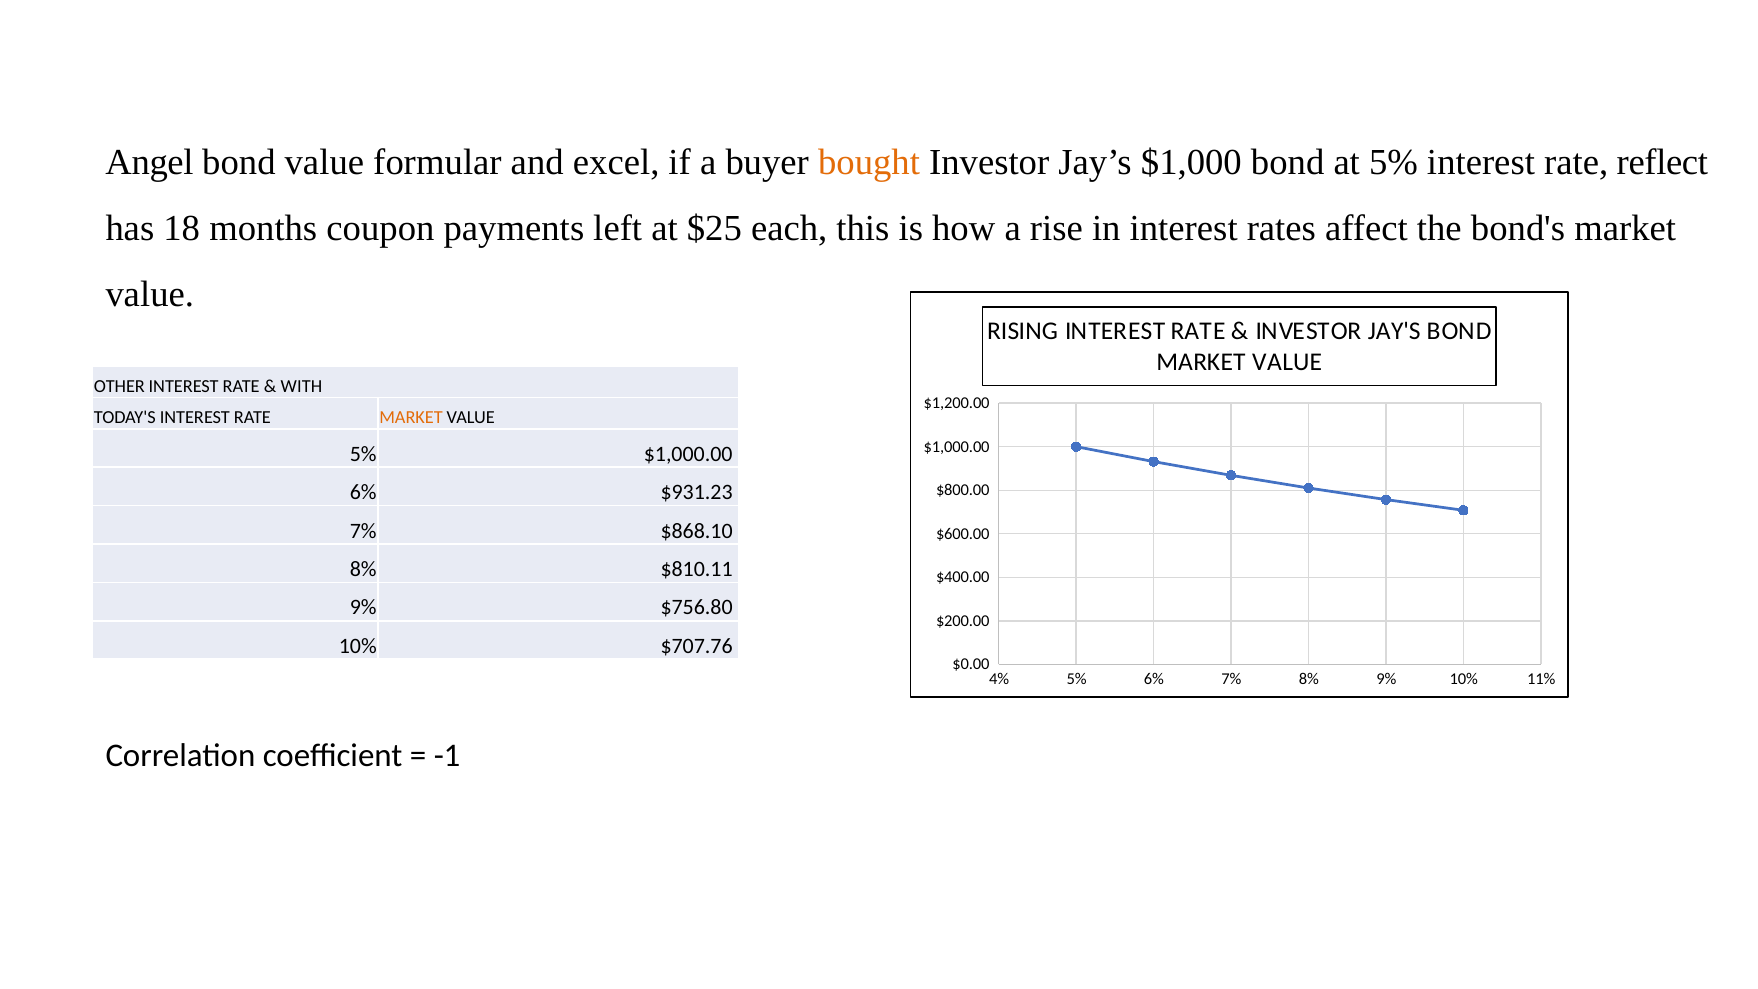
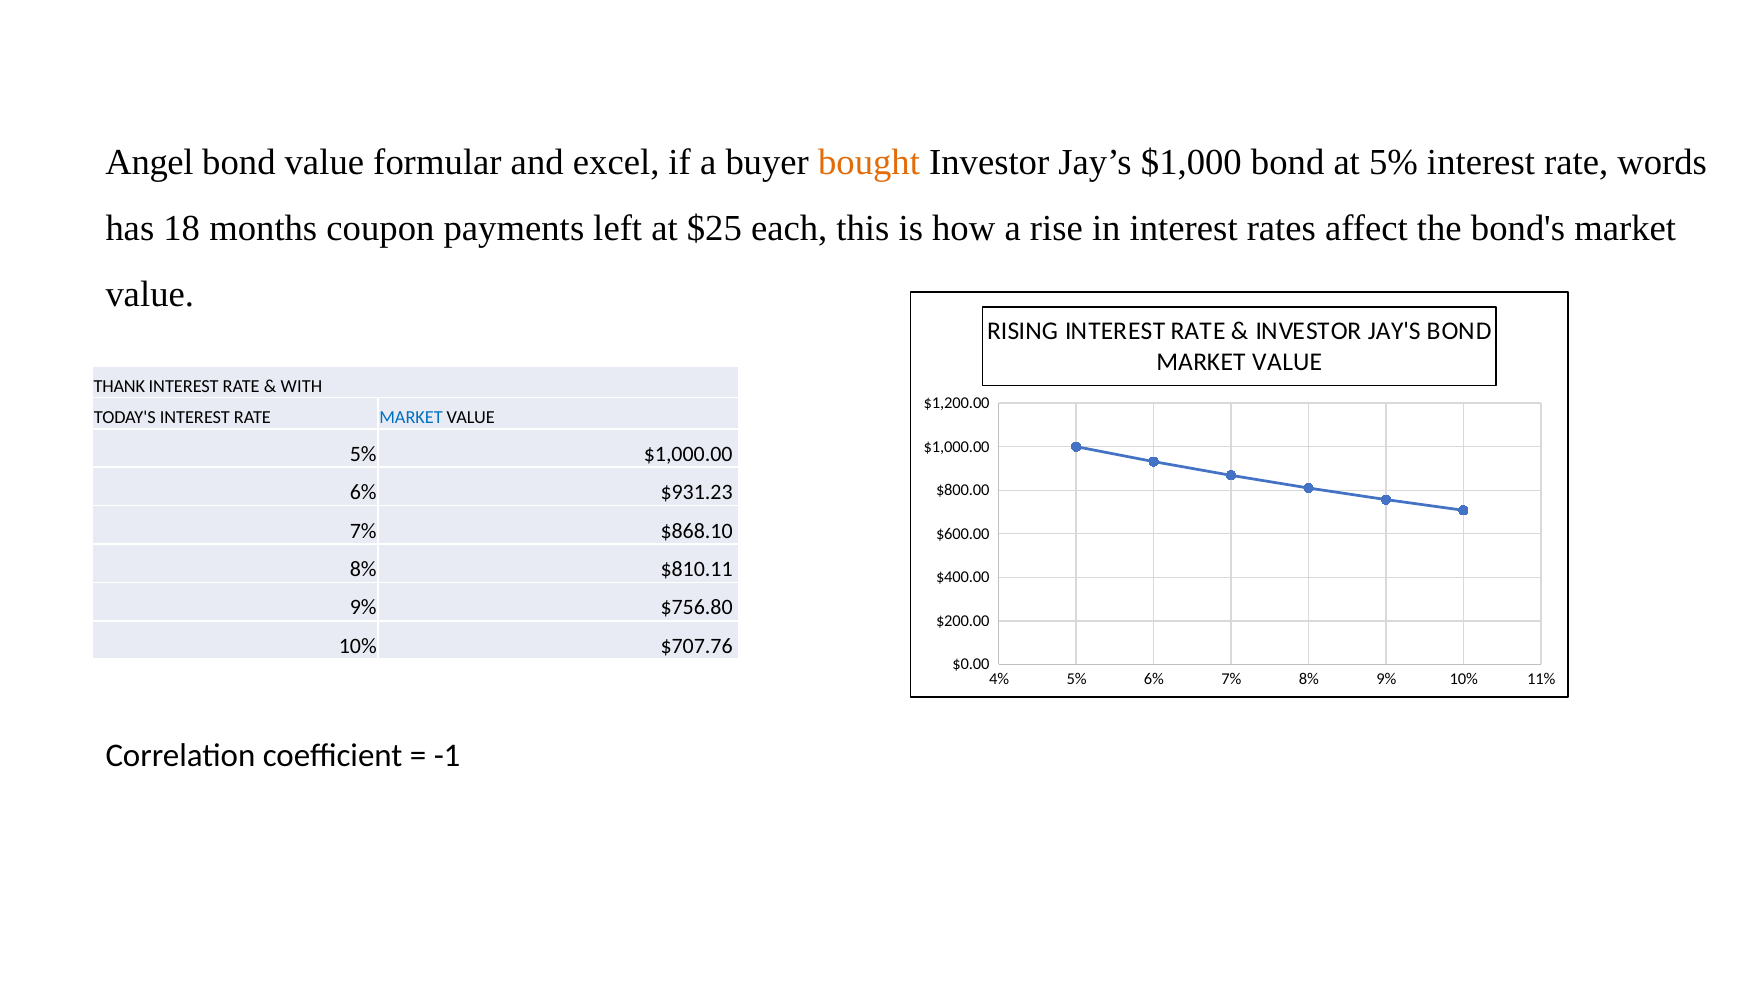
reflect: reflect -> words
OTHER: OTHER -> THANK
MARKET at (411, 418) colour: orange -> blue
